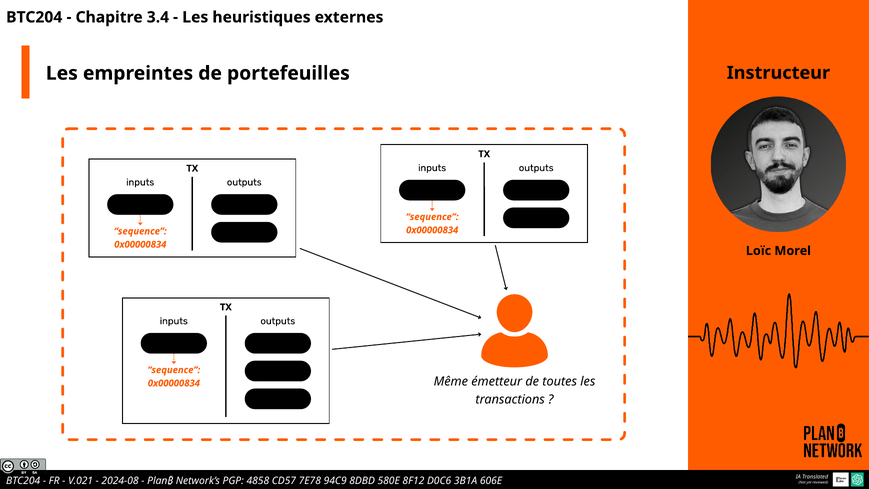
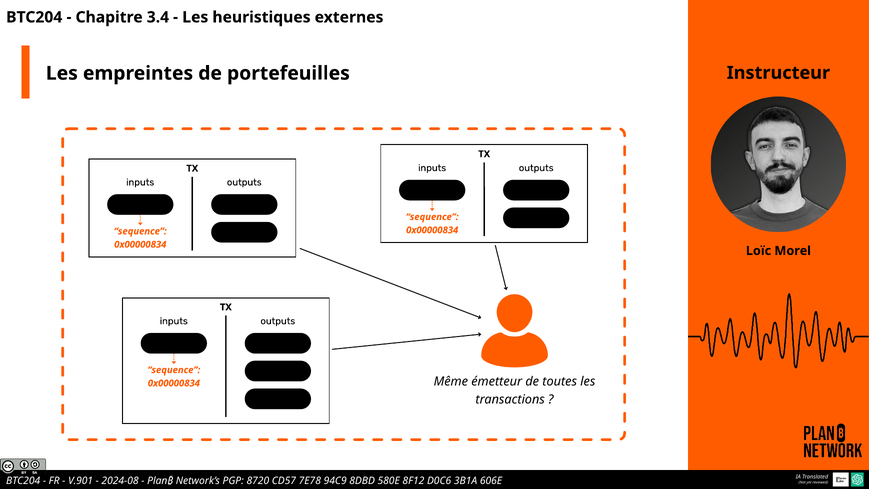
V.021: V.021 -> V.901
4858: 4858 -> 8720
